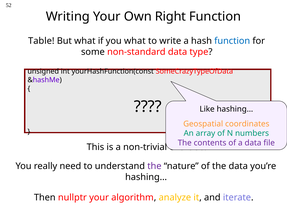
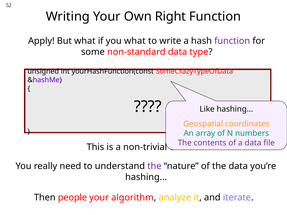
Table: Table -> Apply
function at (232, 41) colour: blue -> purple
nullptr: nullptr -> people
